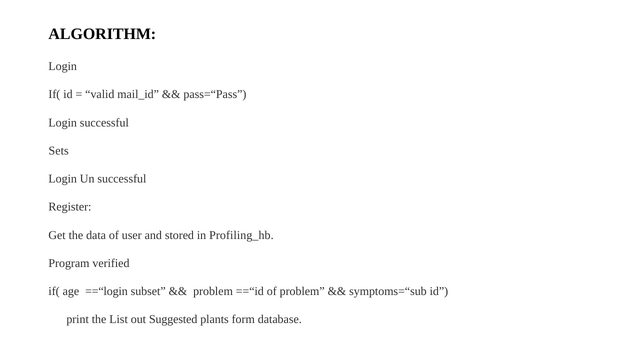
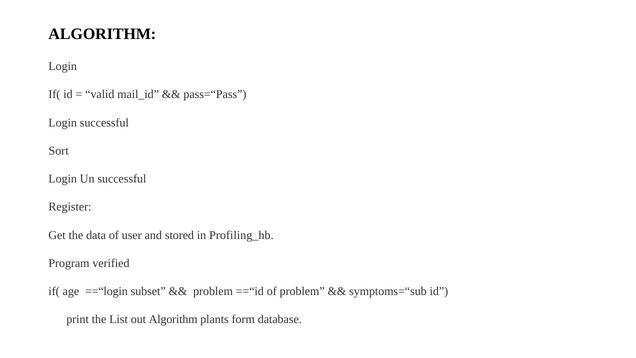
Sets: Sets -> Sort
out Suggested: Suggested -> Algorithm
